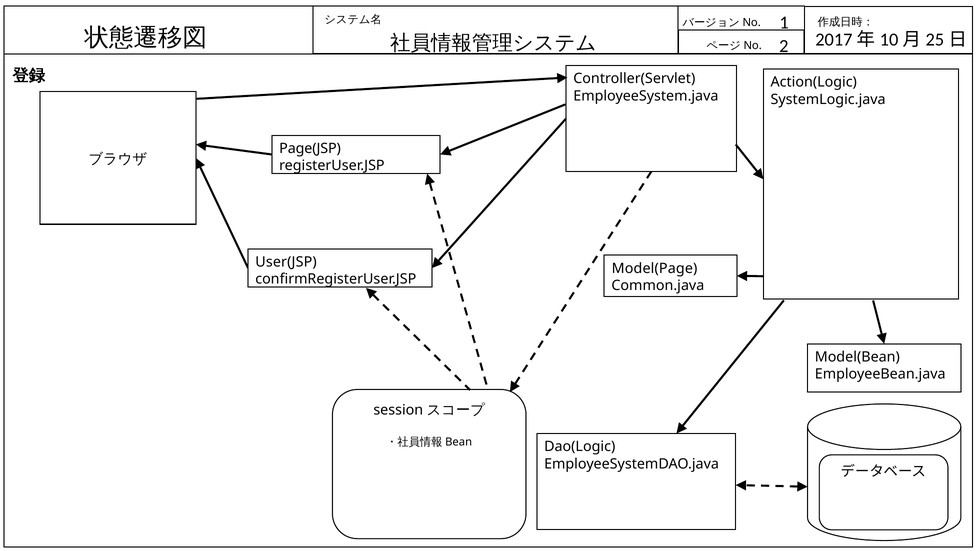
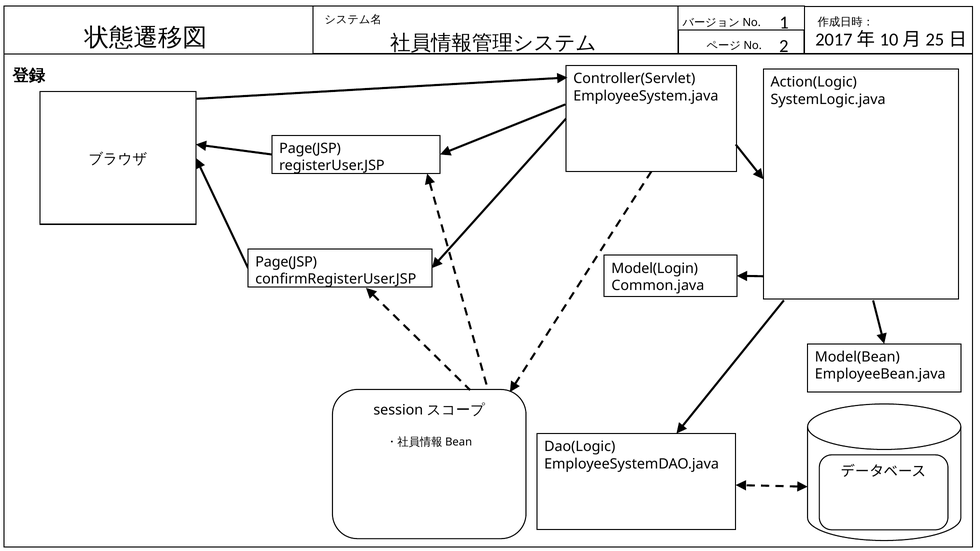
User(JSP at (286, 262): User(JSP -> Page(JSP
Model(Page: Model(Page -> Model(Login
